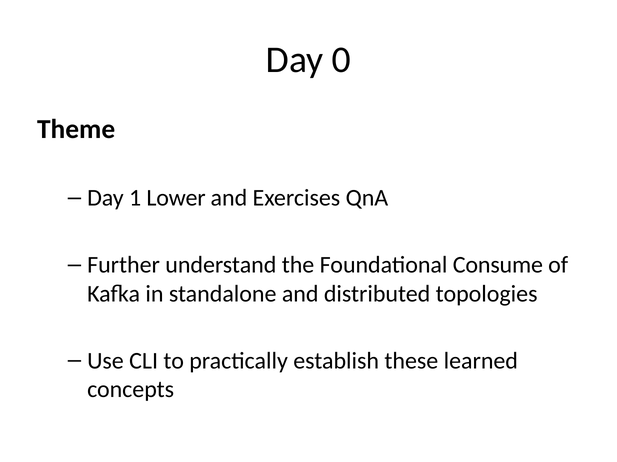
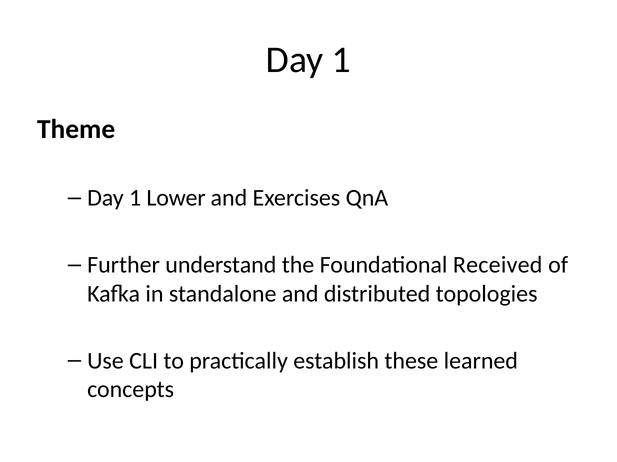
0 at (341, 60): 0 -> 1
Consume: Consume -> Received
